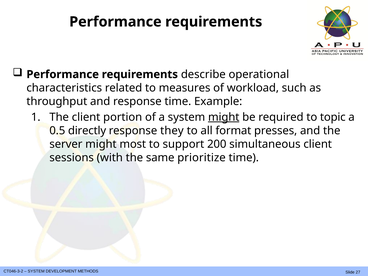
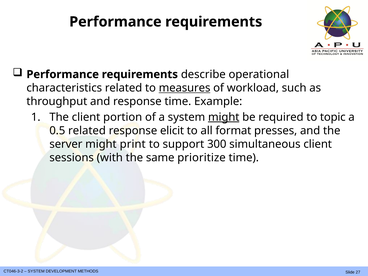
measures underline: none -> present
0.5 directly: directly -> related
they: they -> elicit
most: most -> print
200: 200 -> 300
